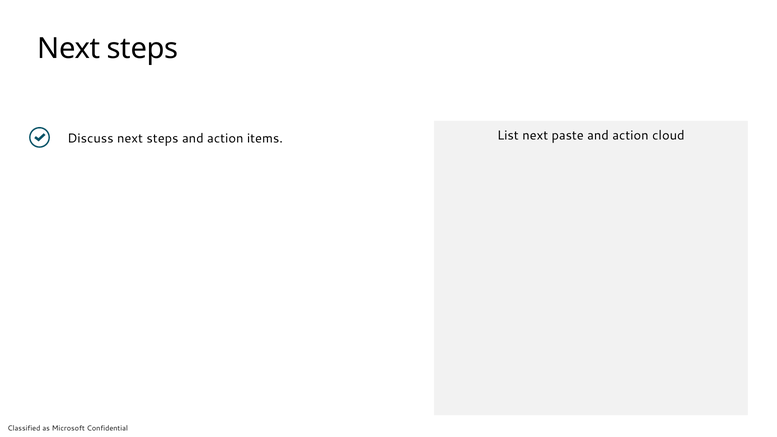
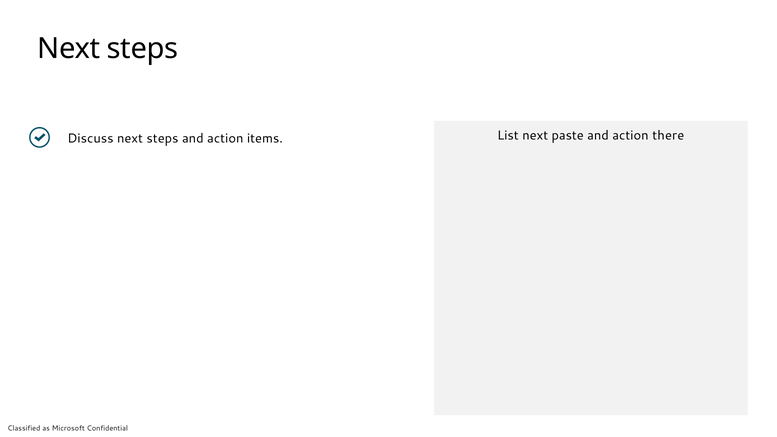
cloud: cloud -> there
